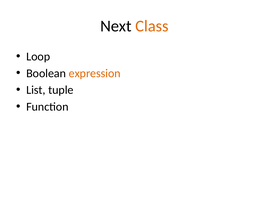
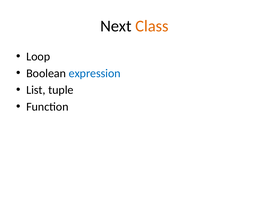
expression colour: orange -> blue
